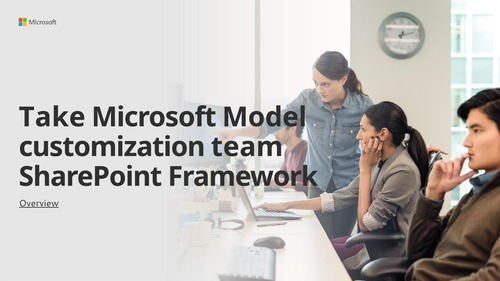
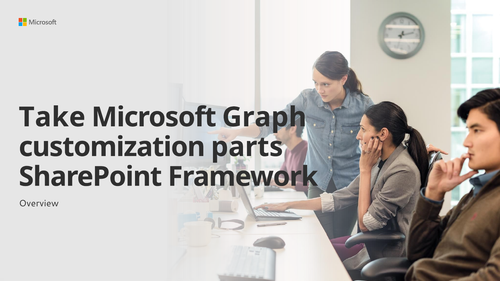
Model: Model -> Graph
team: team -> parts
Overview underline: present -> none
